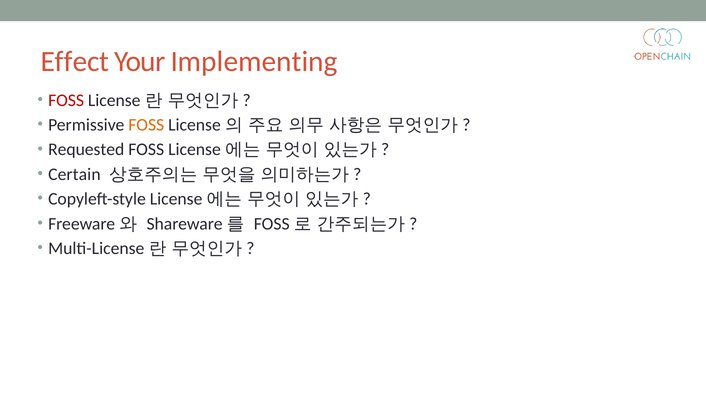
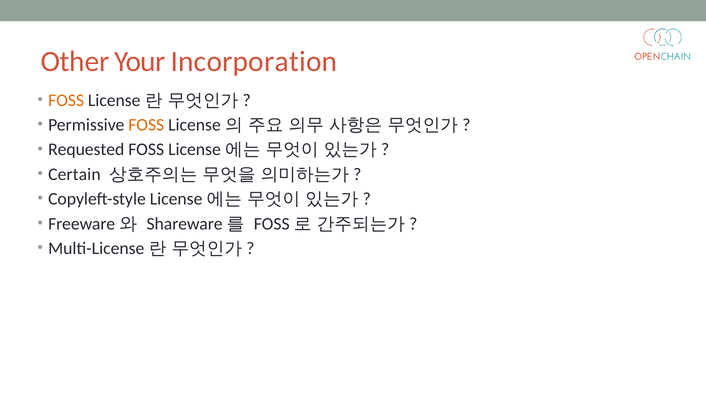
Effect: Effect -> Other
Implementing: Implementing -> Incorporation
FOSS at (66, 100) colour: red -> orange
